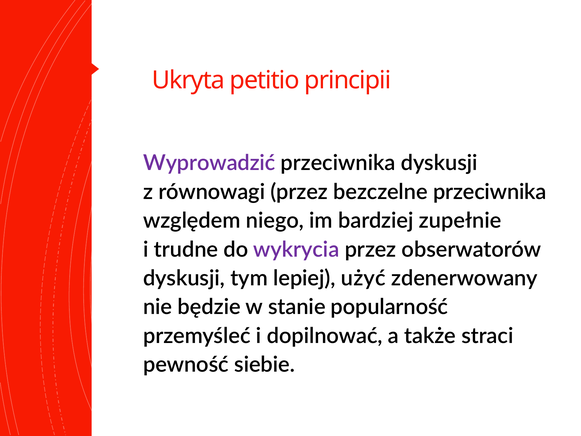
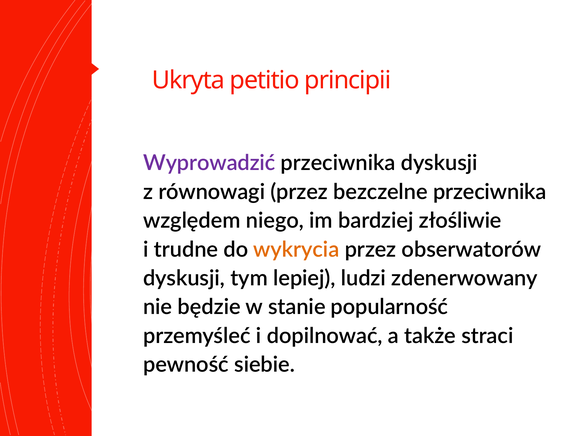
zupełnie: zupełnie -> złośliwie
wykrycia colour: purple -> orange
użyć: użyć -> ludzi
